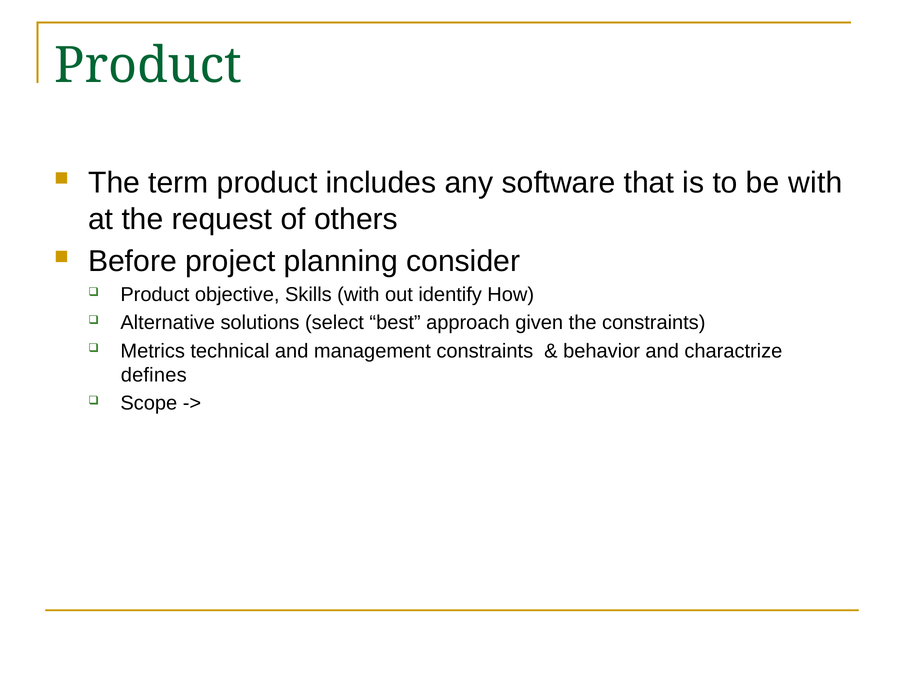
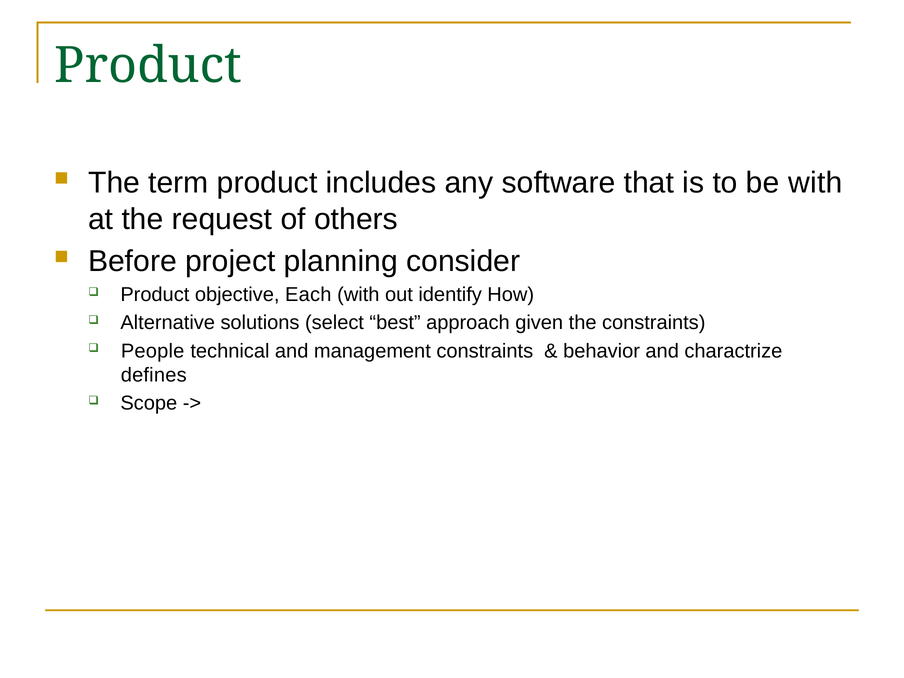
Skills: Skills -> Each
Metrics: Metrics -> People
